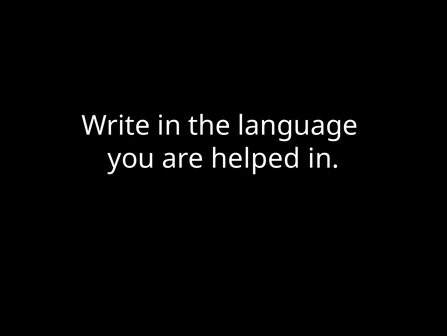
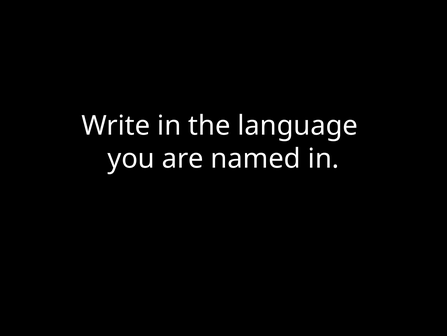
helped: helped -> named
